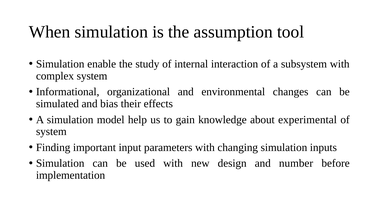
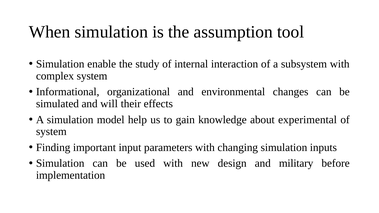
bias: bias -> will
number: number -> military
